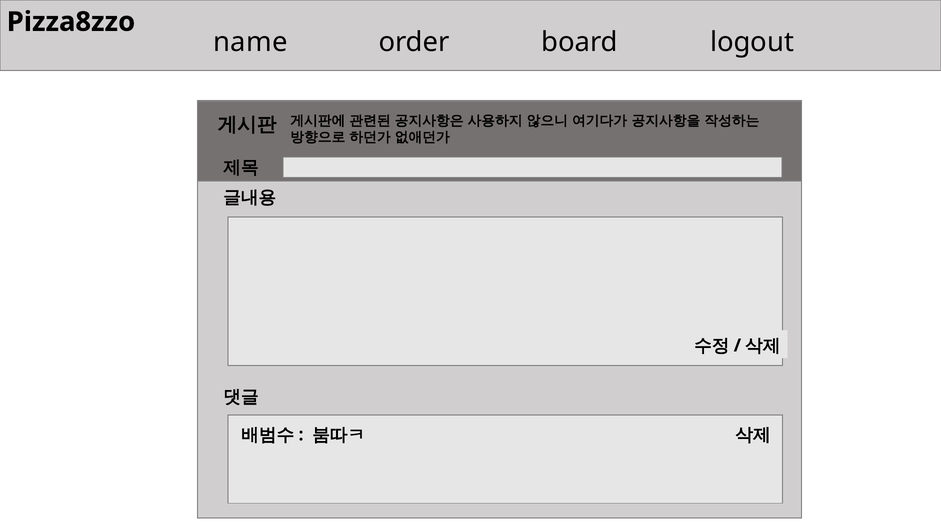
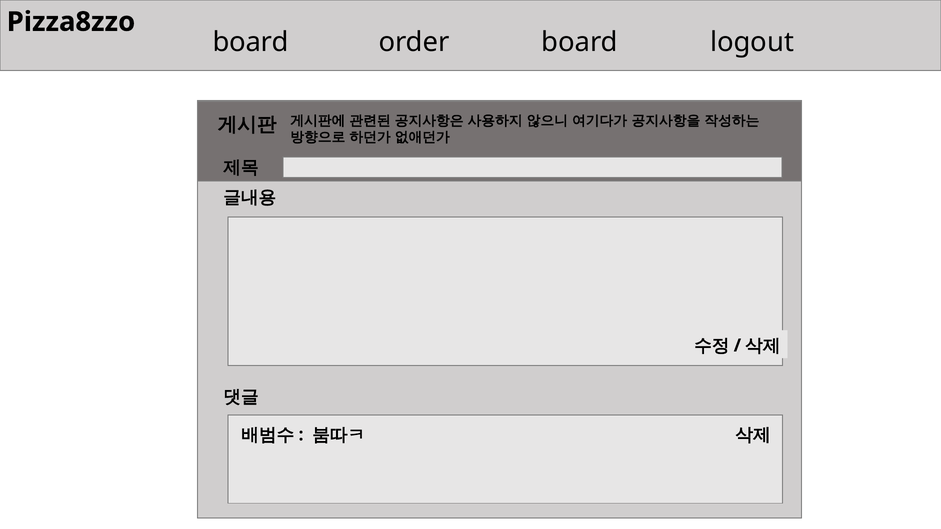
name at (250, 42): name -> board
